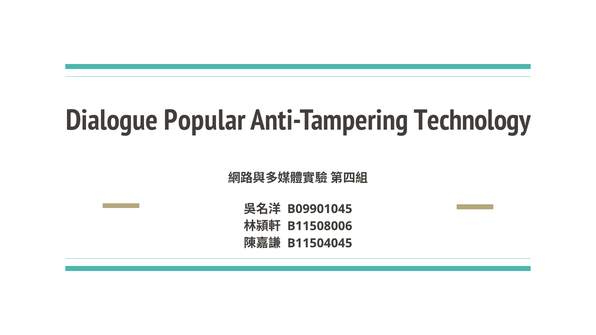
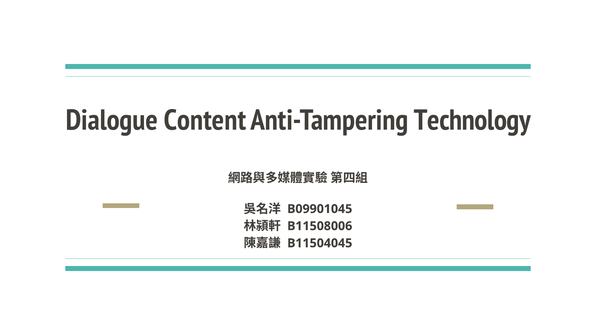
Popular: Popular -> Content
